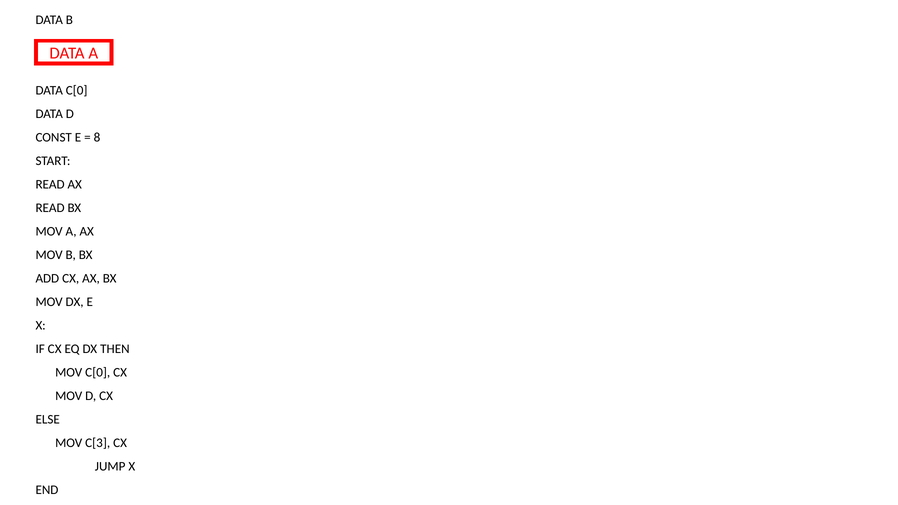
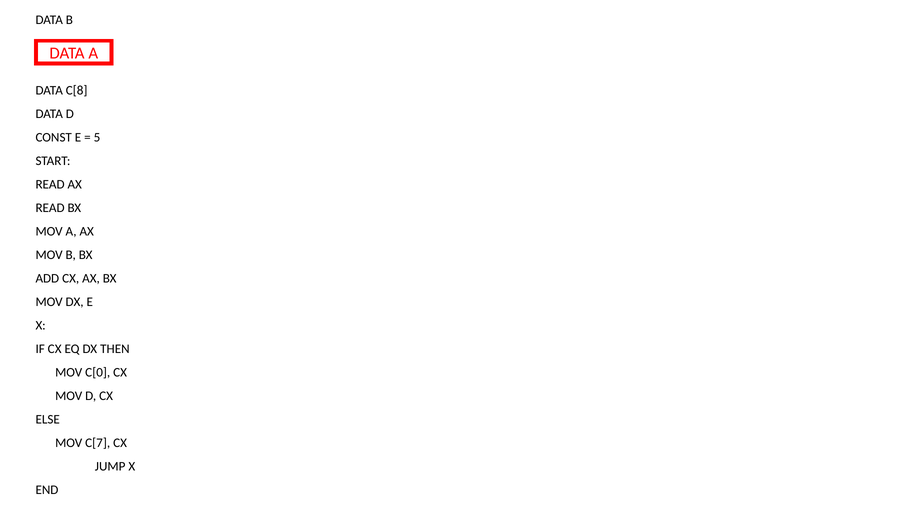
DATA C[0: C[0 -> C[8
8: 8 -> 5
C[3: C[3 -> C[7
